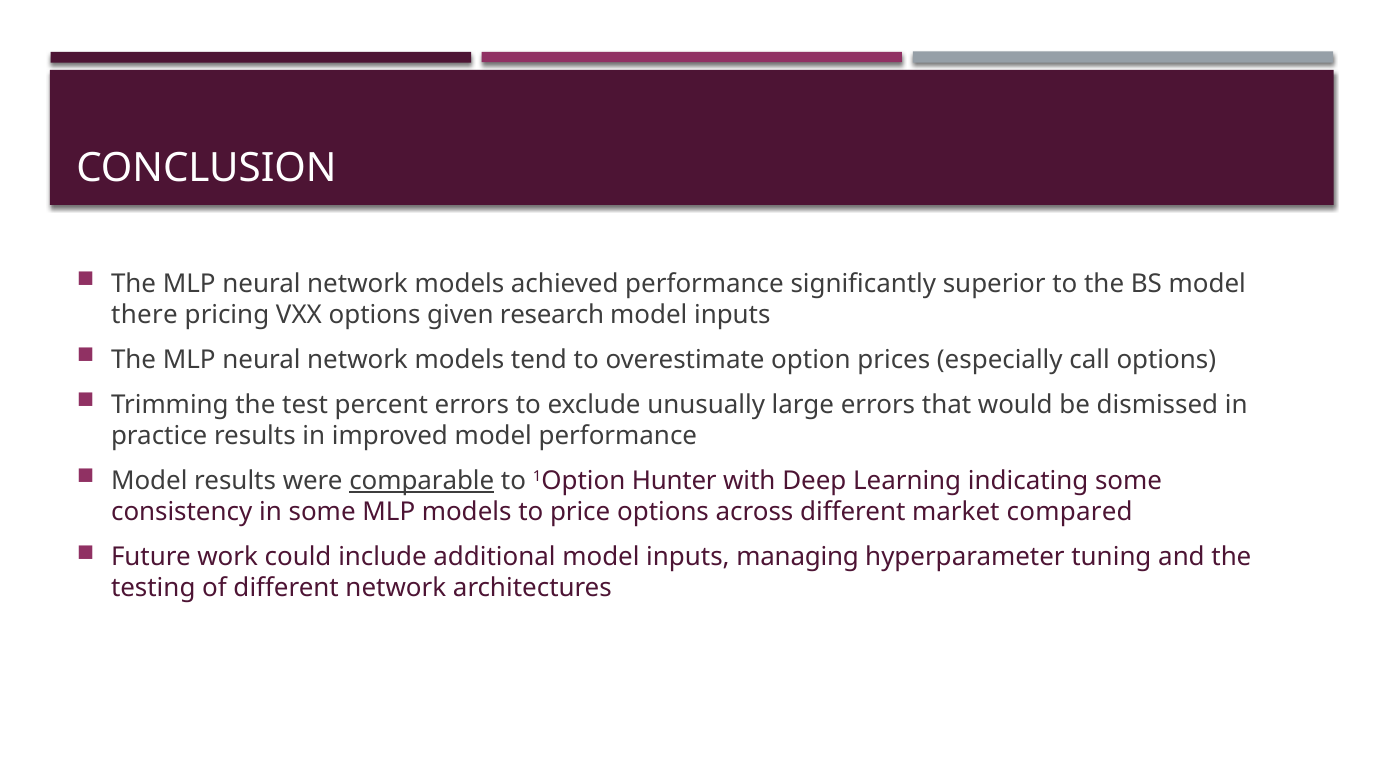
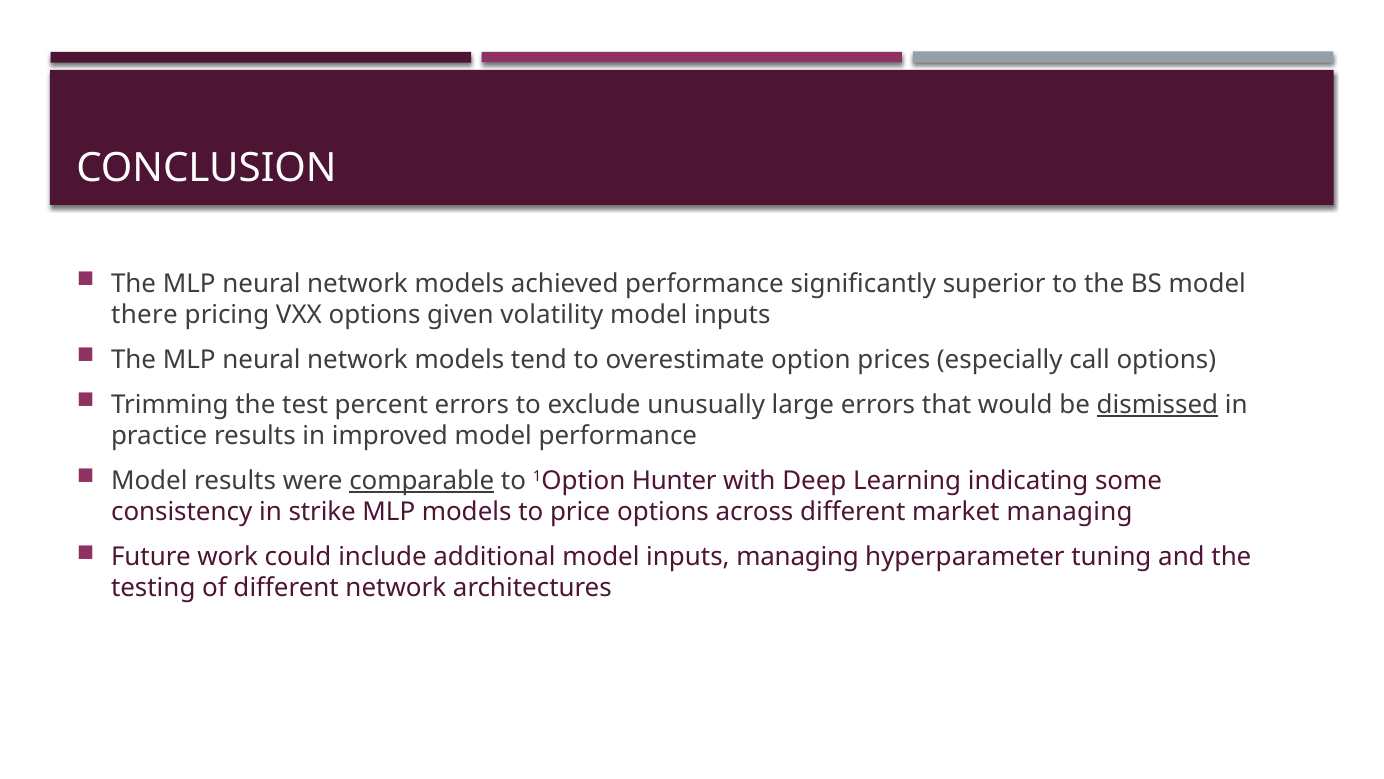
research: research -> volatility
dismissed underline: none -> present
in some: some -> strike
market compared: compared -> managing
